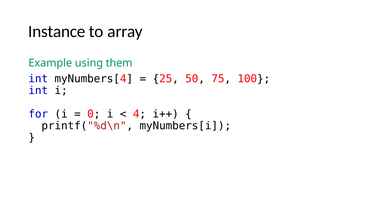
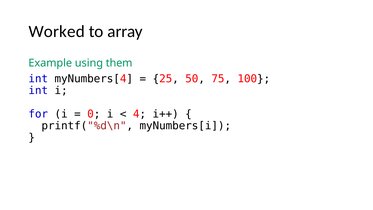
Instance: Instance -> Worked
